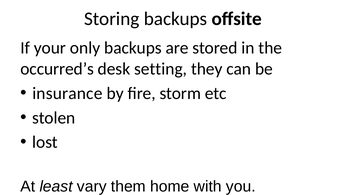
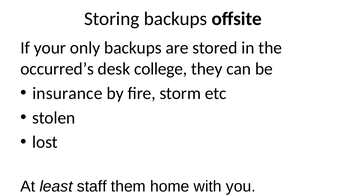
setting: setting -> college
vary: vary -> staff
